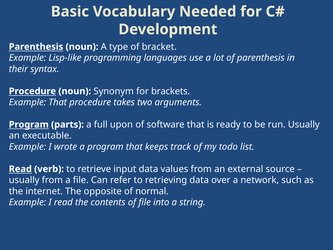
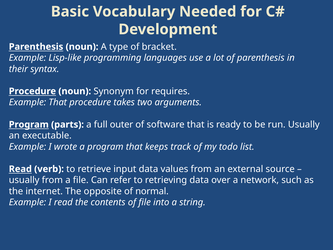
brackets: brackets -> requires
upon: upon -> outer
